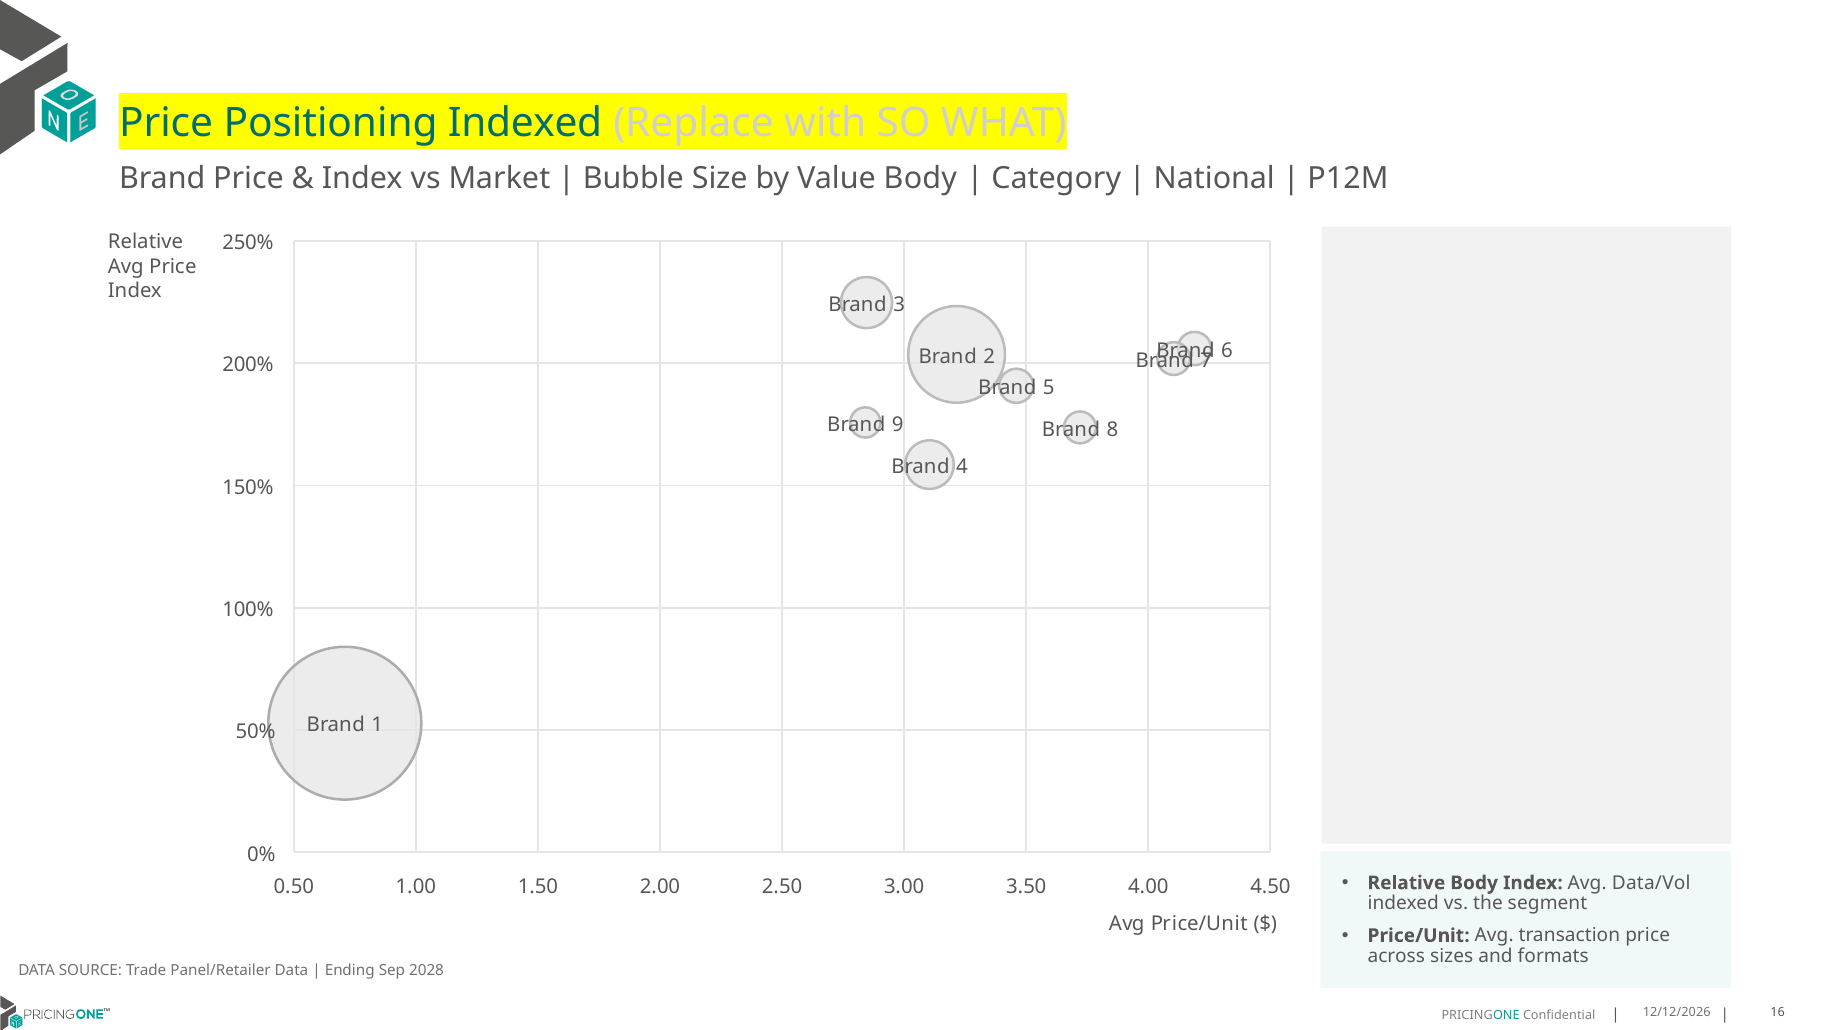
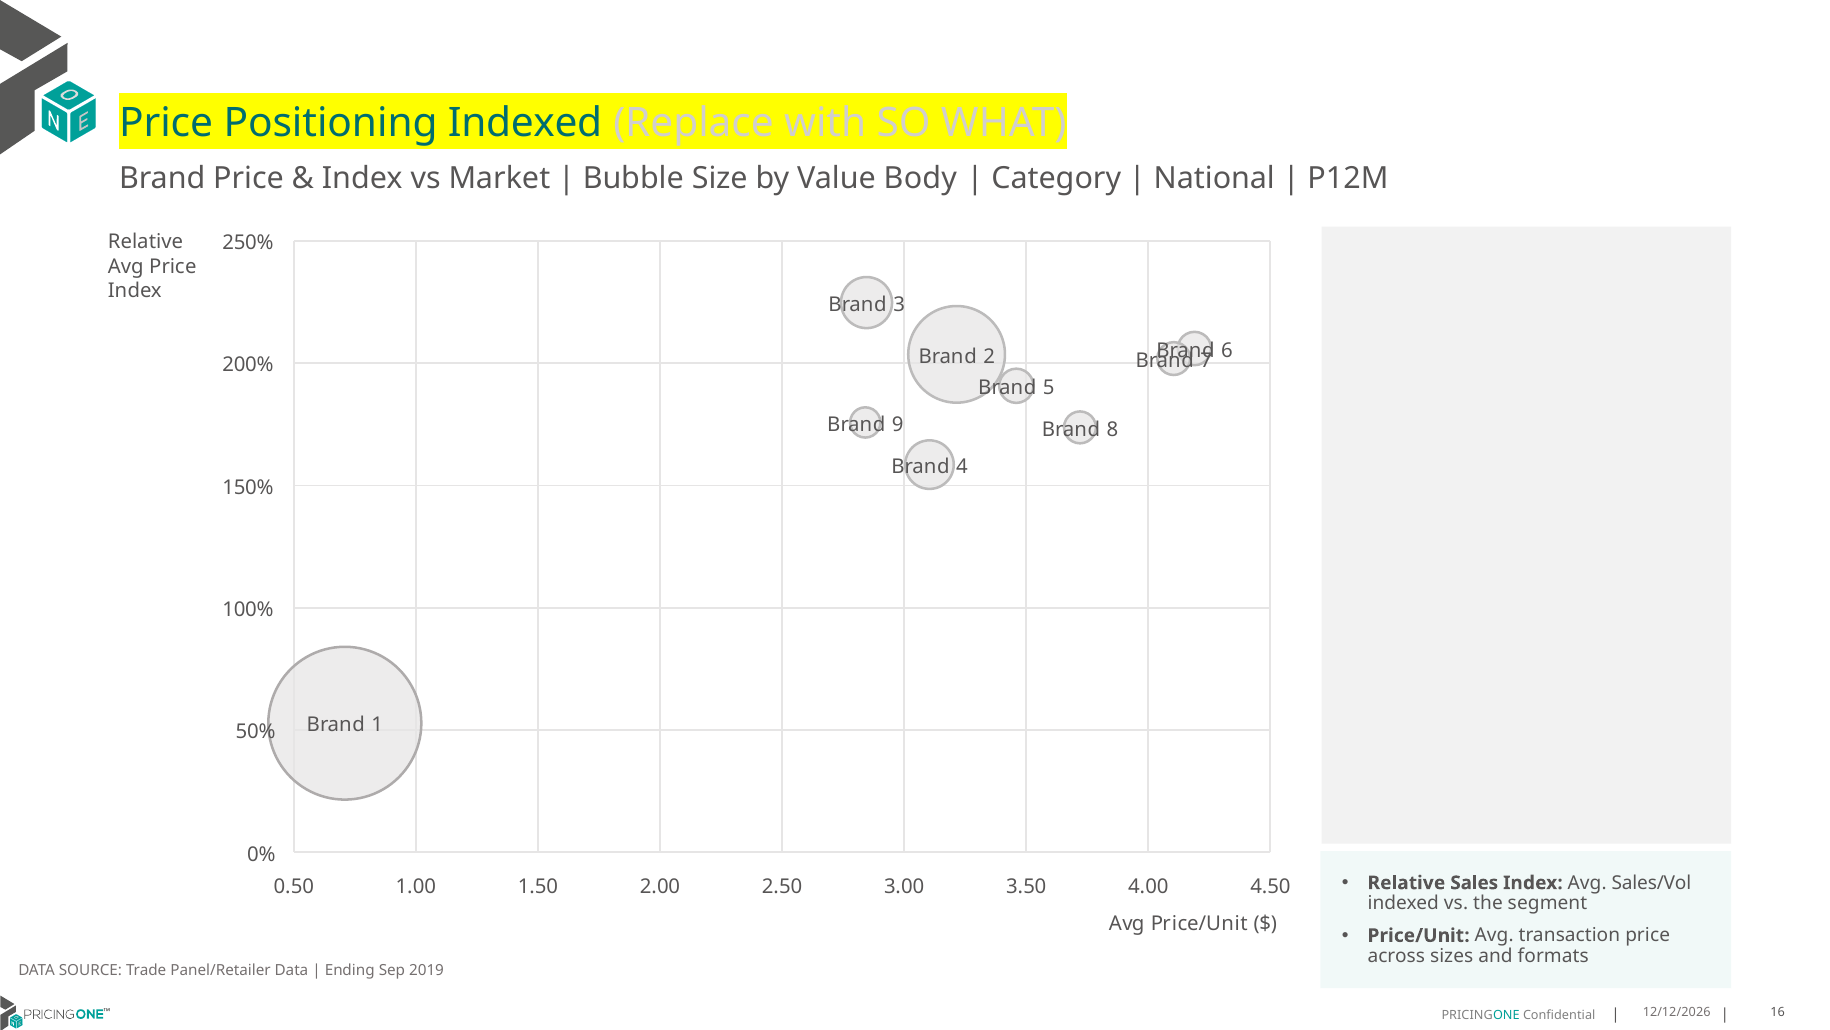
Relative Body: Body -> Sales
Data/Vol: Data/Vol -> Sales/Vol
2028: 2028 -> 2019
